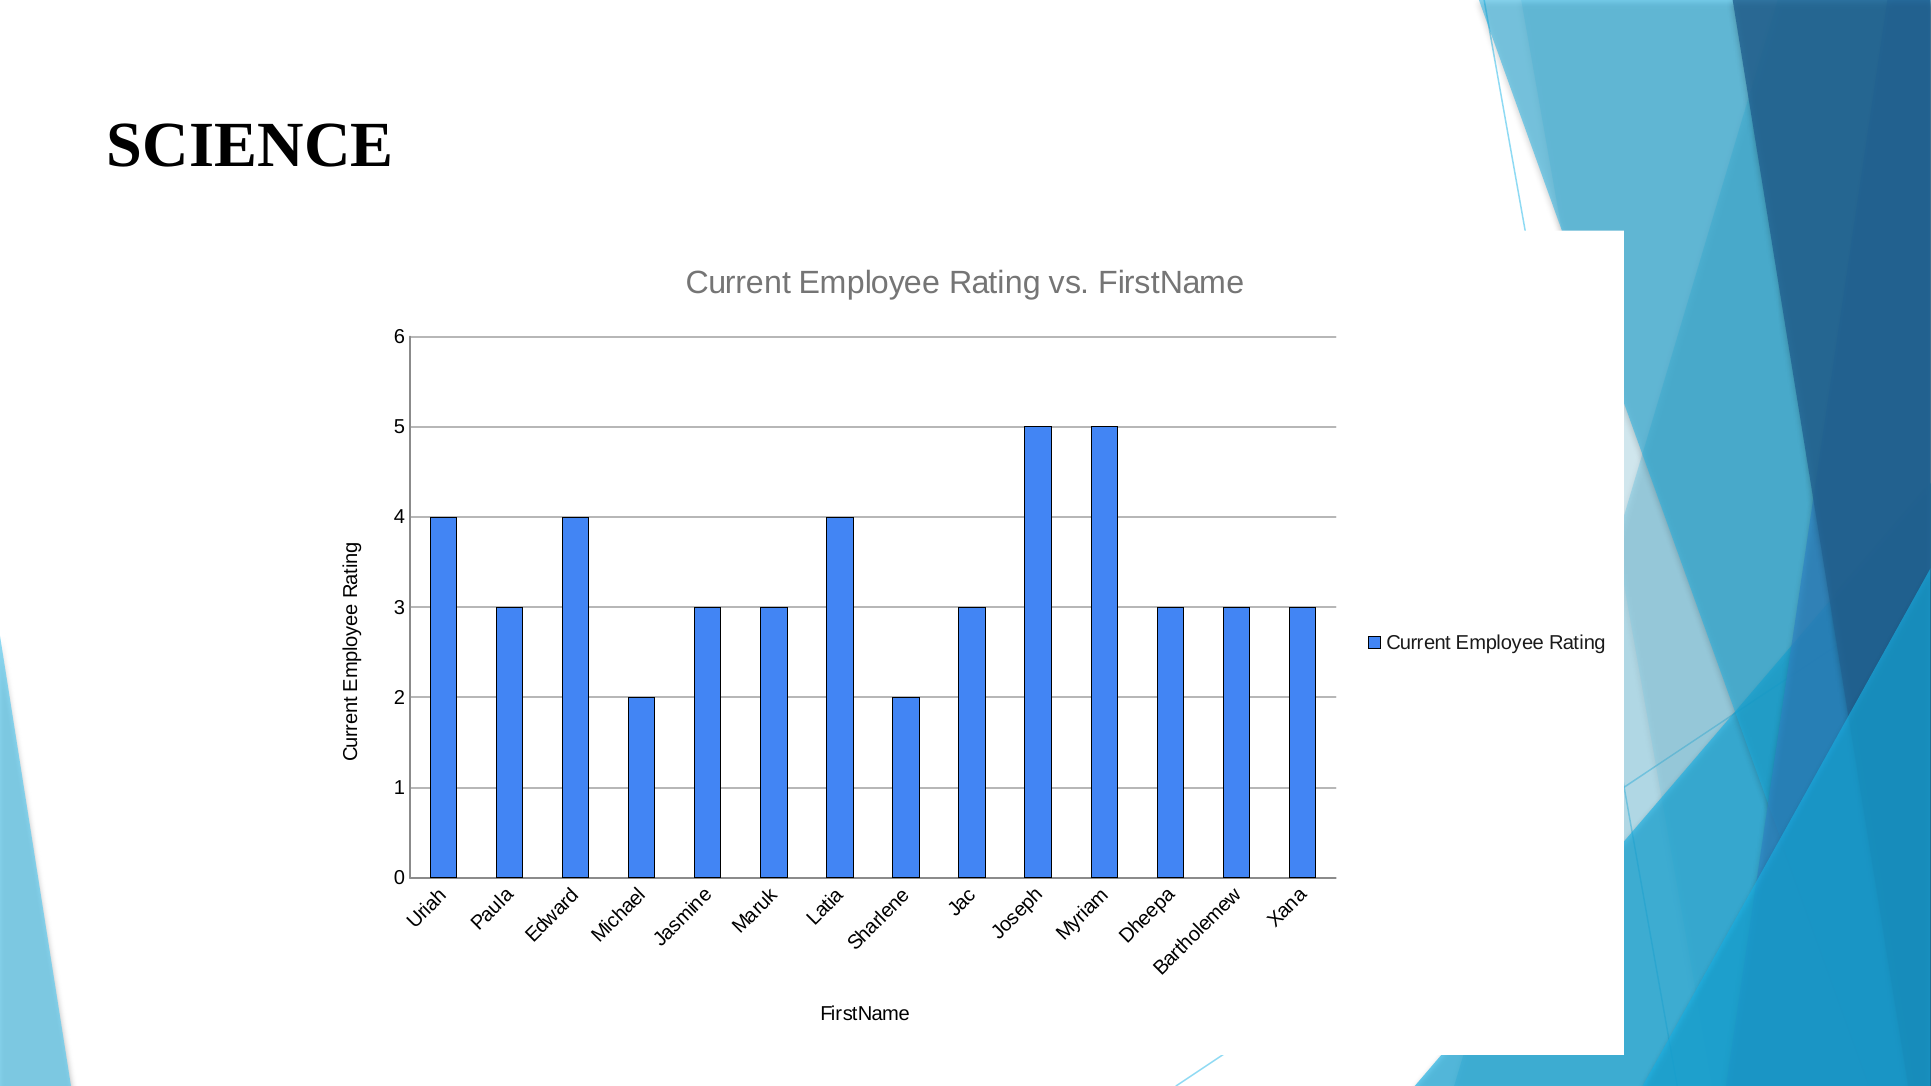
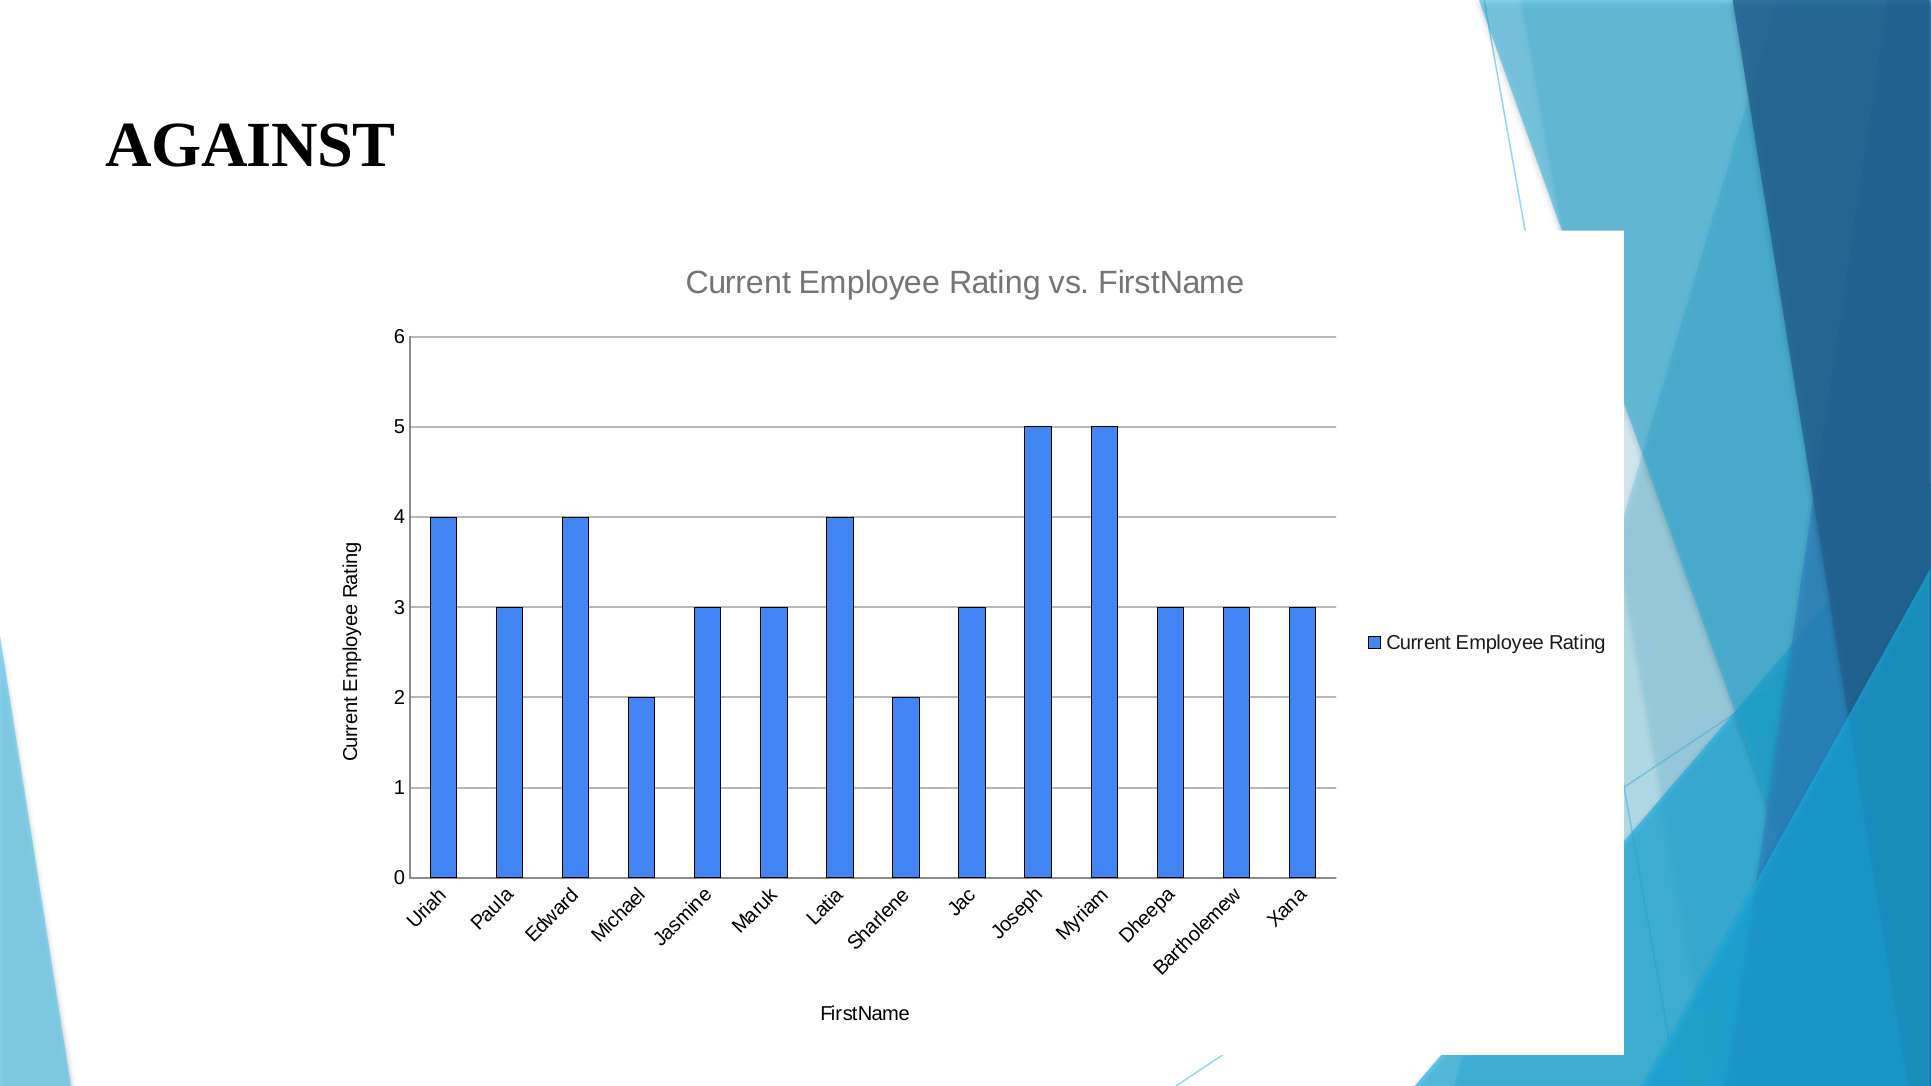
SCIENCE: SCIENCE -> AGAINST
